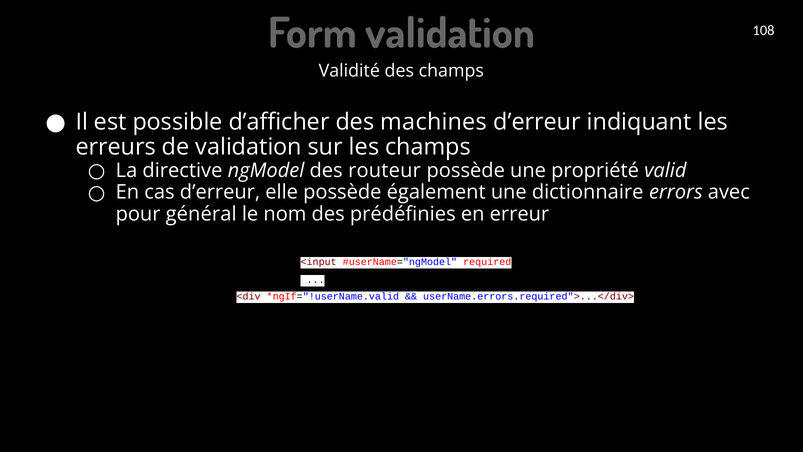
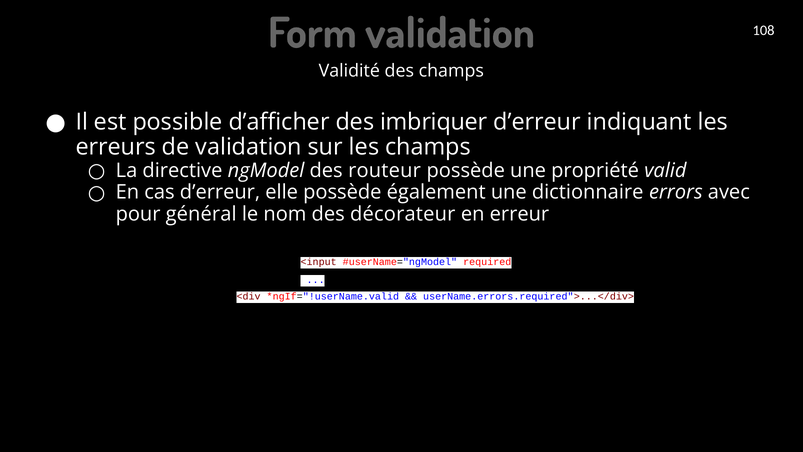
machines: machines -> imbriquer
prédéfinies: prédéfinies -> décorateur
